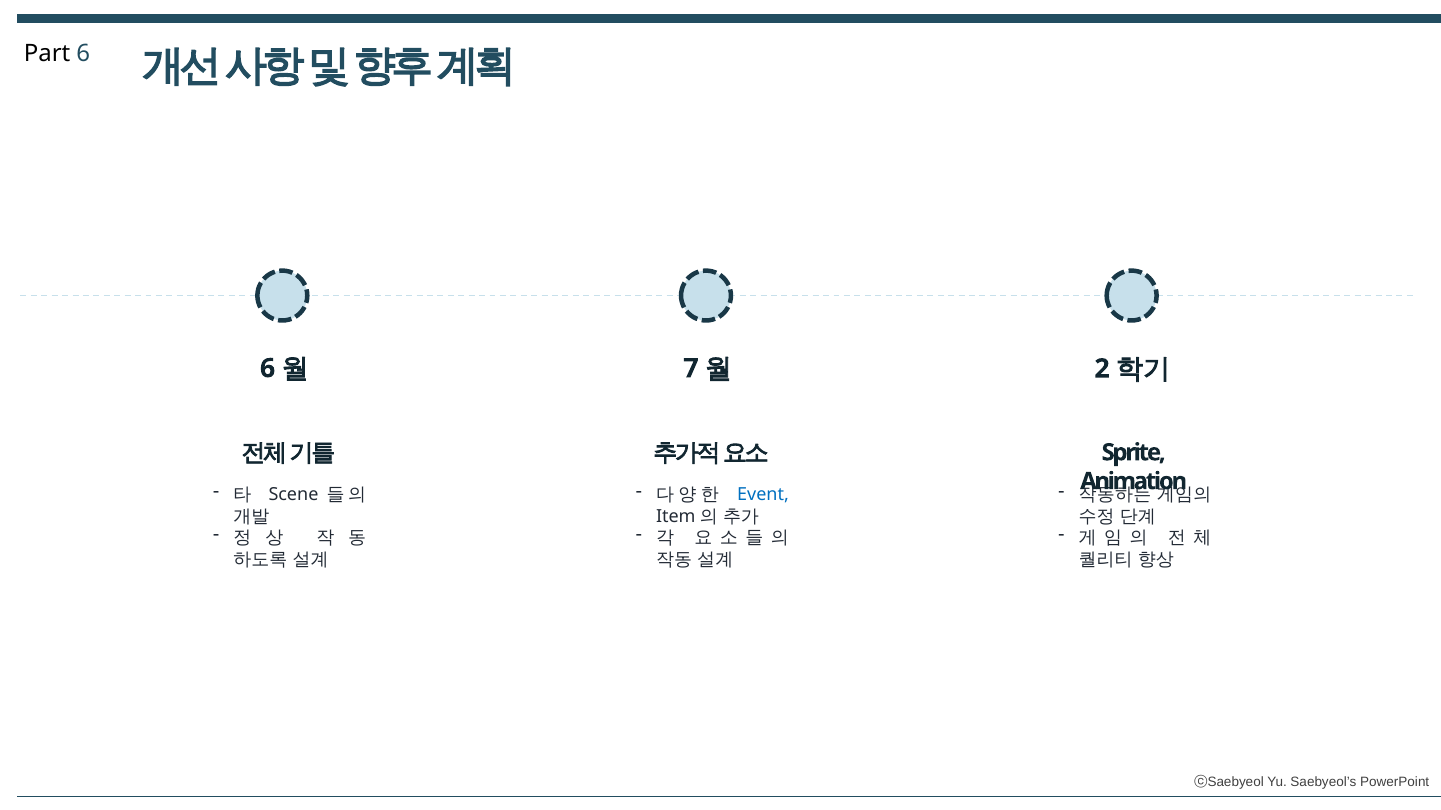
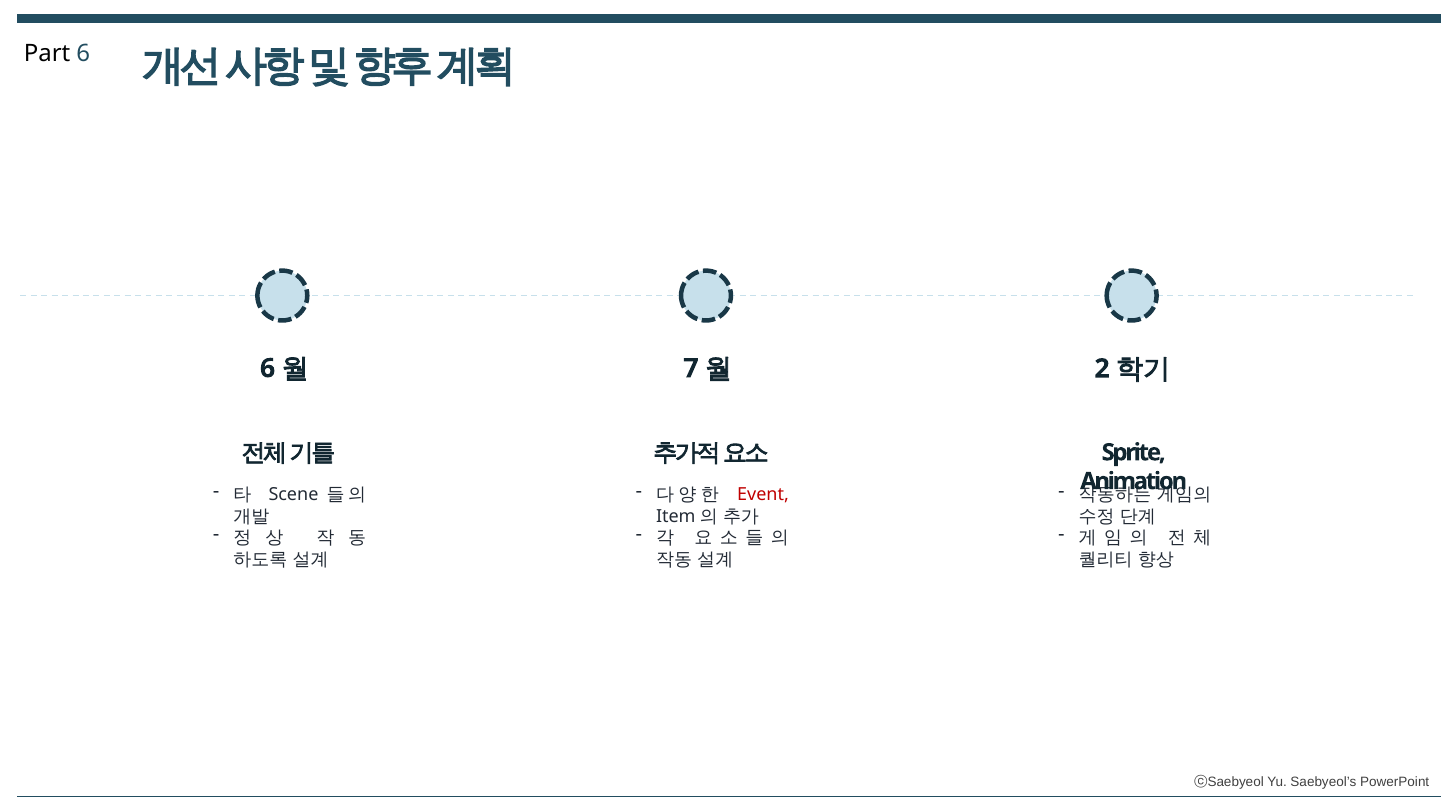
Event colour: blue -> red
